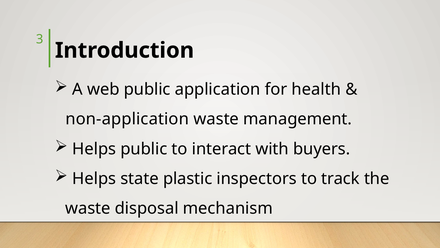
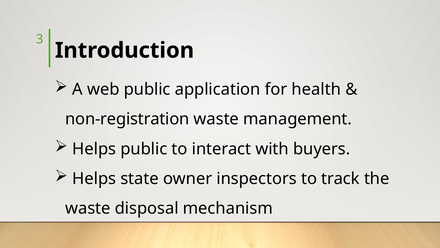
non-application: non-application -> non-registration
plastic: plastic -> owner
